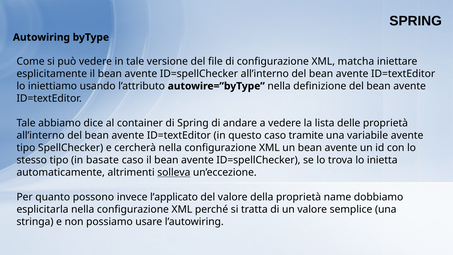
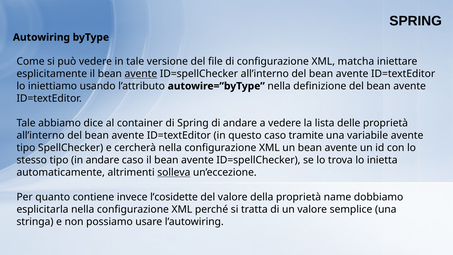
avente at (141, 74) underline: none -> present
in basate: basate -> andare
possono: possono -> contiene
l’applicato: l’applicato -> l’cosidette
